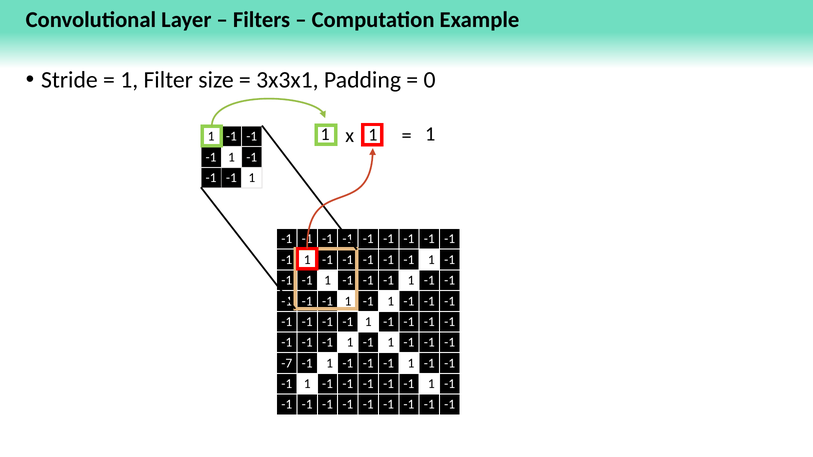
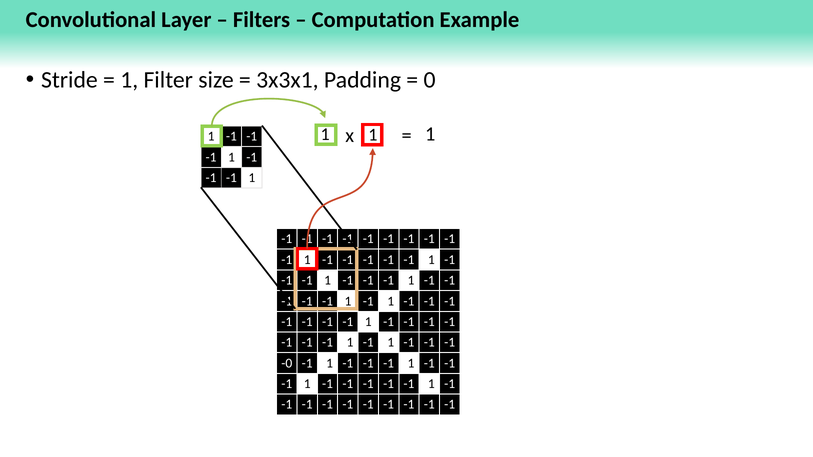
-7: -7 -> -0
